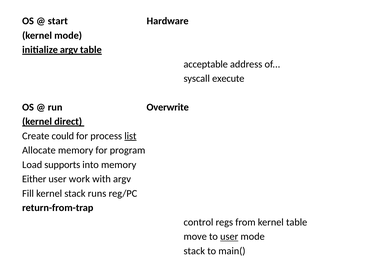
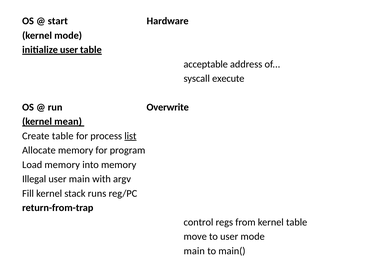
initialize argv: argv -> user
direct: direct -> mean
Create could: could -> table
Load supports: supports -> memory
Either: Either -> Illegal
user work: work -> main
user at (229, 236) underline: present -> none
stack at (194, 251): stack -> main
